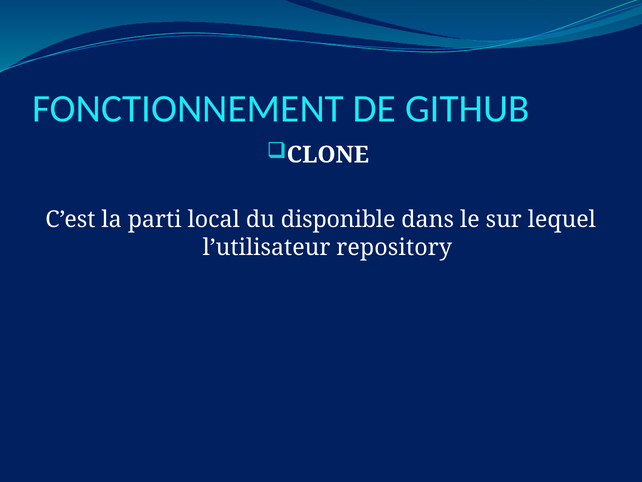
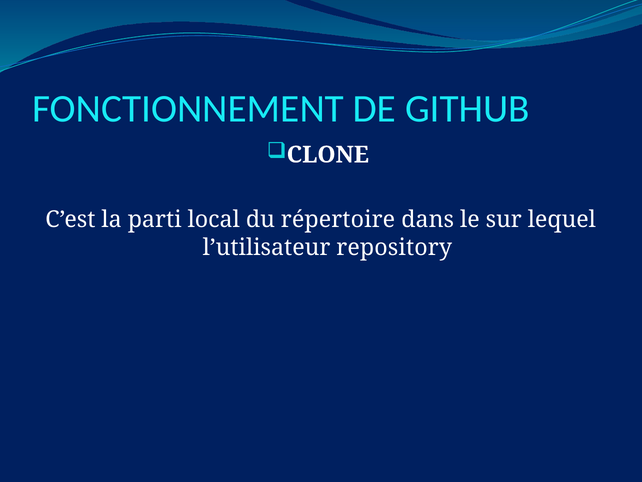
disponible: disponible -> répertoire
